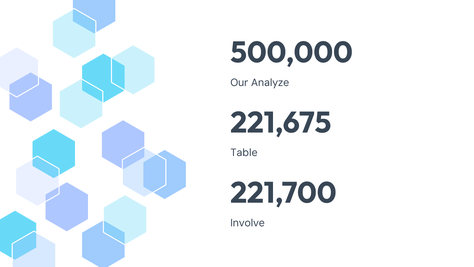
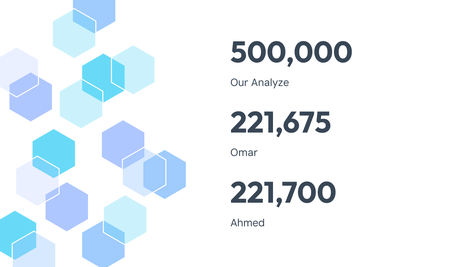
Table: Table -> Omar
Involve: Involve -> Ahmed
